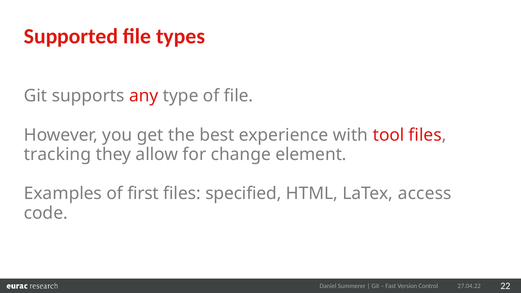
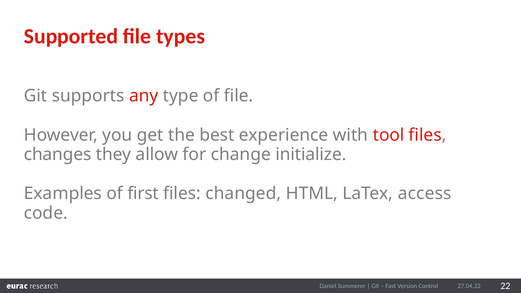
tracking: tracking -> changes
element: element -> initialize
specified: specified -> changed
